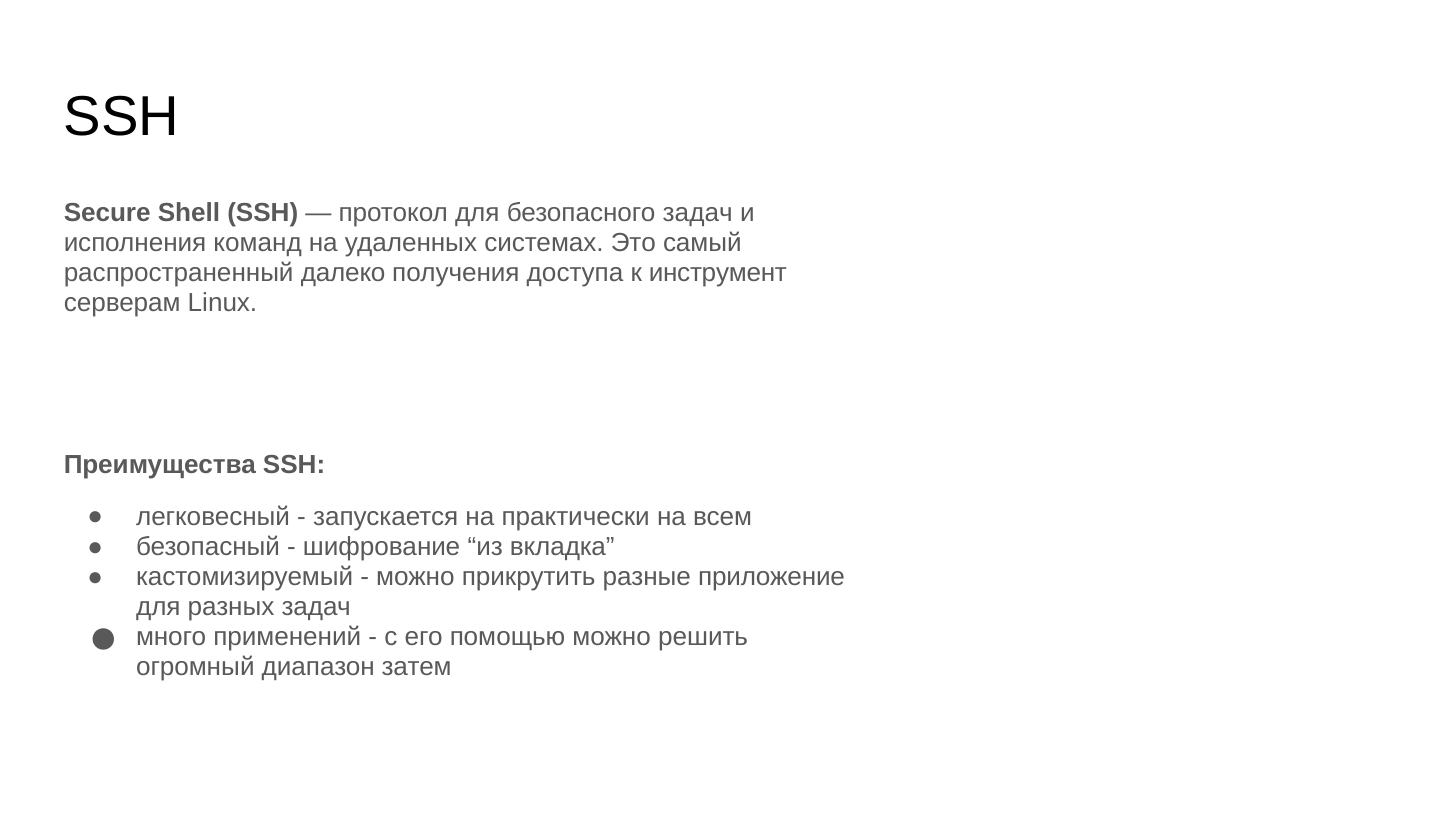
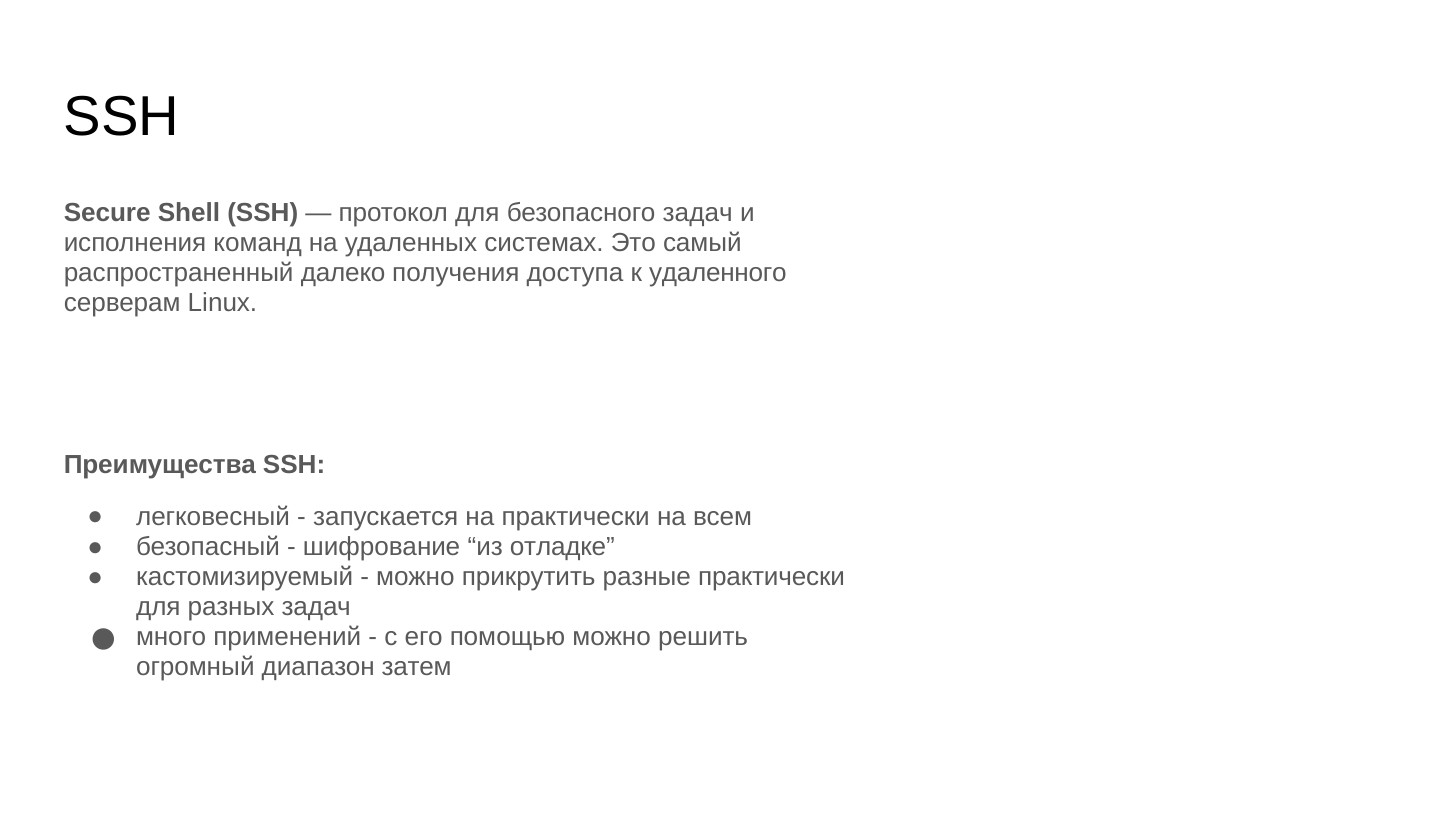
инструмент: инструмент -> удаленного
вкладка: вкладка -> отладке
разные приложение: приложение -> практически
